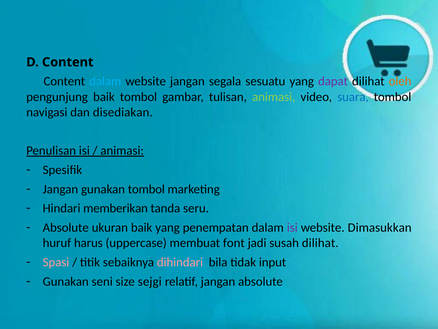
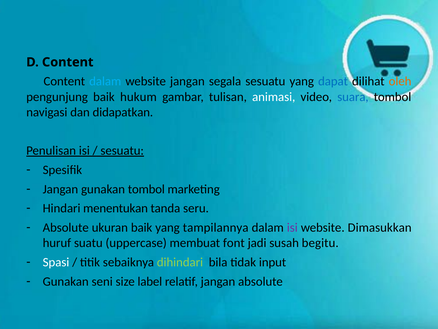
dapat colour: purple -> blue
baik tombol: tombol -> hukum
animasi at (274, 97) colour: light green -> white
disediakan: disediakan -> didapatkan
animasi at (122, 150): animasi -> sesuatu
memberikan: memberikan -> menentukan
penempatan: penempatan -> tampilannya
harus: harus -> suatu
susah dilihat: dilihat -> begitu
Spasi colour: pink -> white
dihindari colour: pink -> light green
sejgi: sejgi -> label
